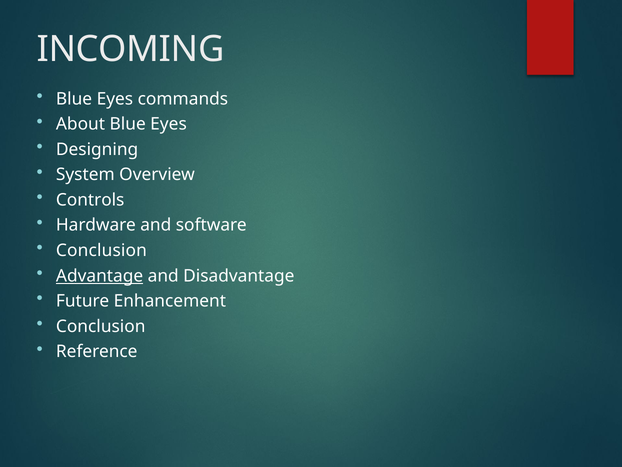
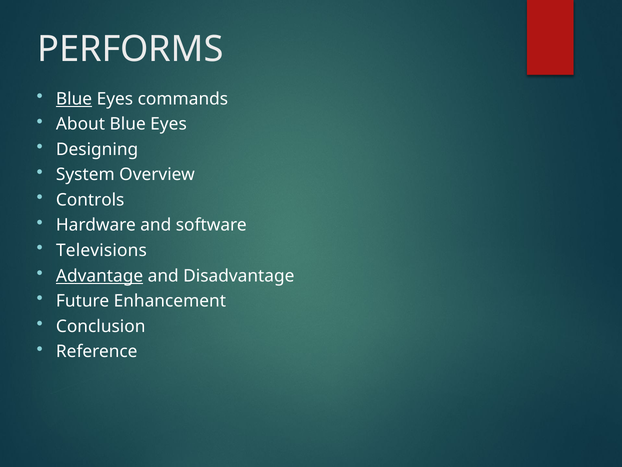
INCOMING: INCOMING -> PERFORMS
Blue at (74, 99) underline: none -> present
Conclusion at (101, 250): Conclusion -> Televisions
